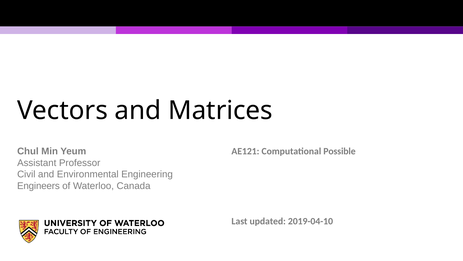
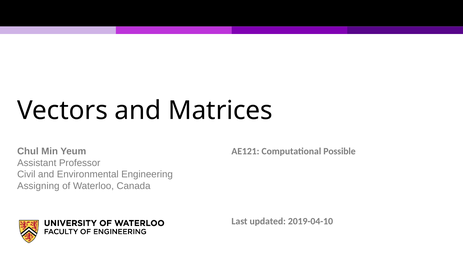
Engineers: Engineers -> Assigning
